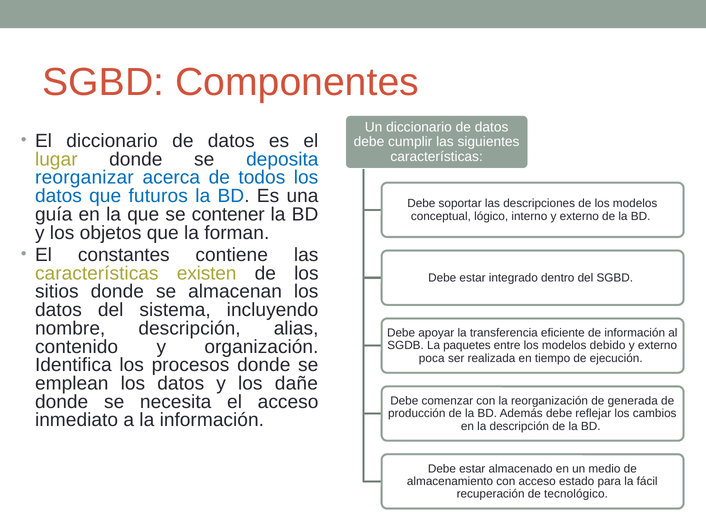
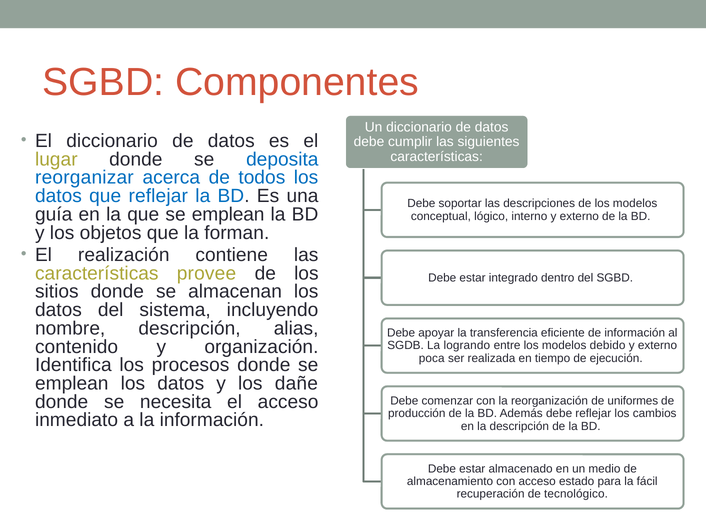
que futuros: futuros -> reflejar
que se contener: contener -> emplean
constantes: constantes -> realización
existen: existen -> provee
paquetes: paquetes -> logrando
generada: generada -> uniformes
